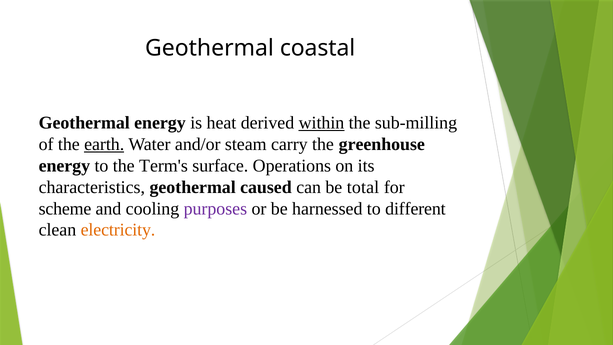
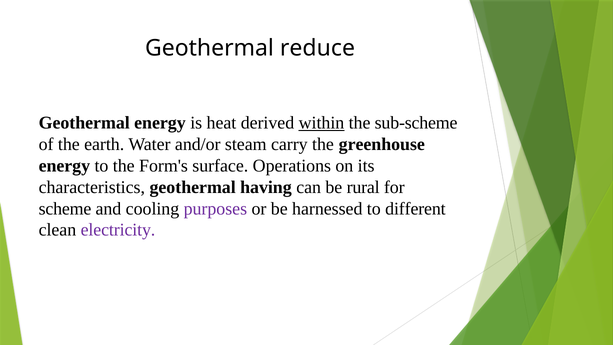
coastal: coastal -> reduce
sub-milling: sub-milling -> sub-scheme
earth underline: present -> none
Term's: Term's -> Form's
caused: caused -> having
total: total -> rural
electricity colour: orange -> purple
